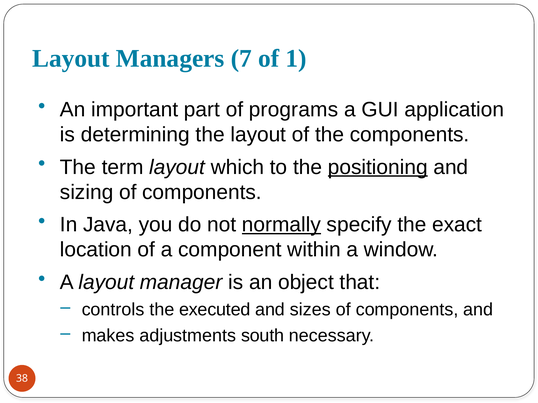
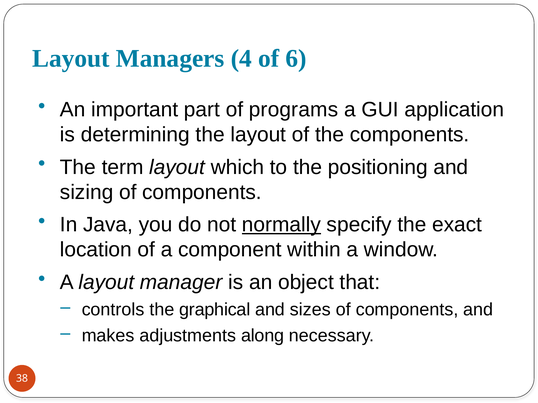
7: 7 -> 4
1: 1 -> 6
positioning underline: present -> none
executed: executed -> graphical
south: south -> along
